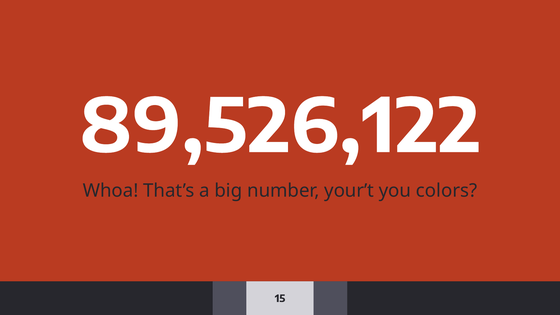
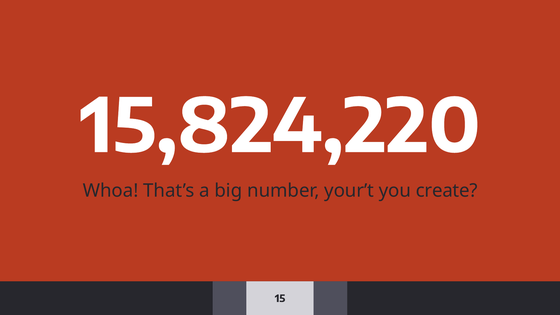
89,526,122: 89,526,122 -> 15,824,220
colors: colors -> create
